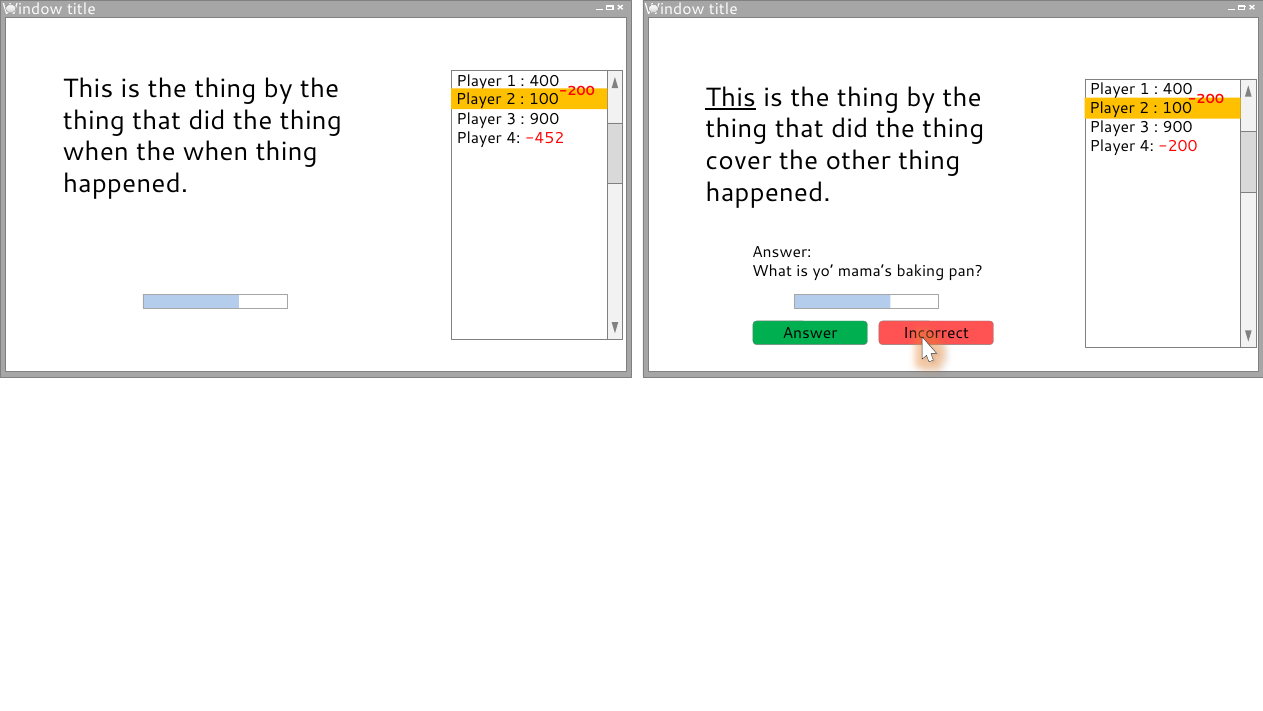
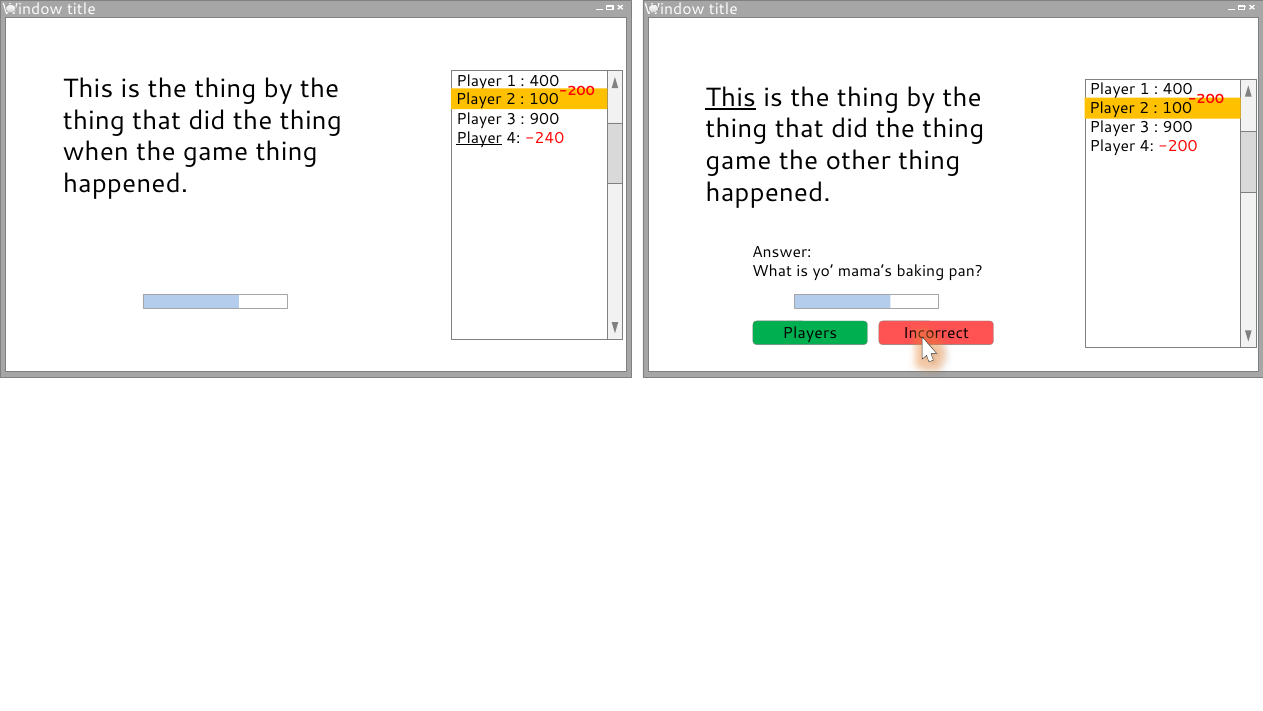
Player at (479, 138) underline: none -> present
-452: -452 -> -240
the when: when -> game
cover at (739, 161): cover -> game
Answer at (810, 333): Answer -> Players
